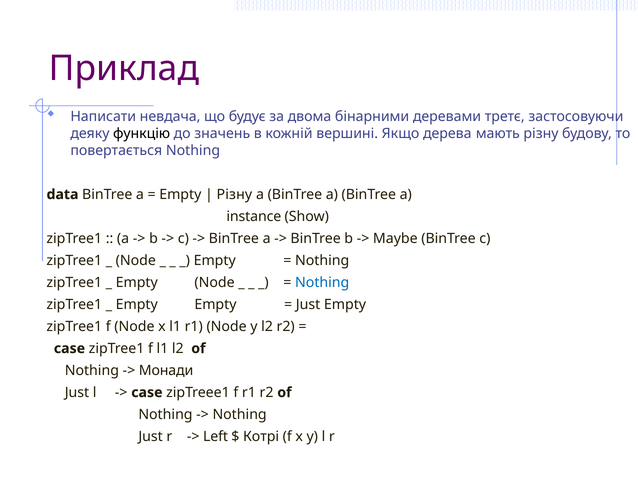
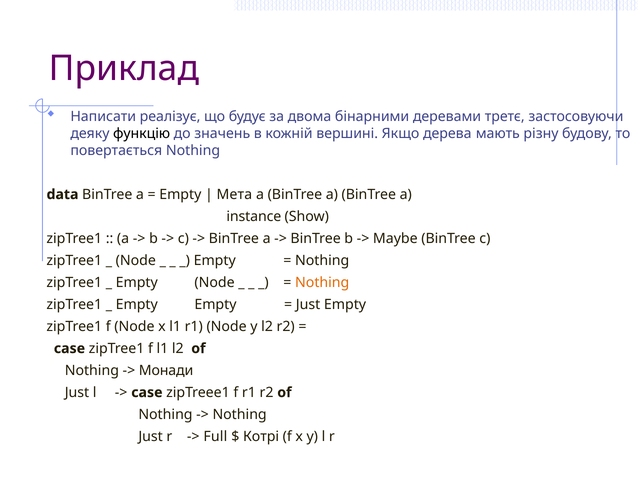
невдача: невдача -> реалізує
Різну at (234, 194): Різну -> Мета
Nothing at (322, 282) colour: blue -> orange
Left: Left -> Full
